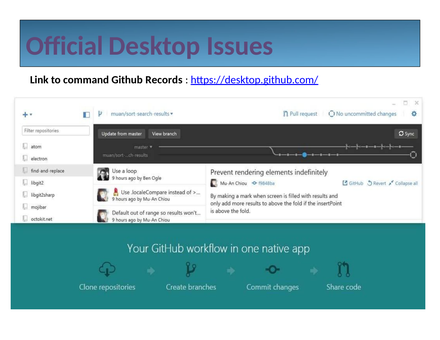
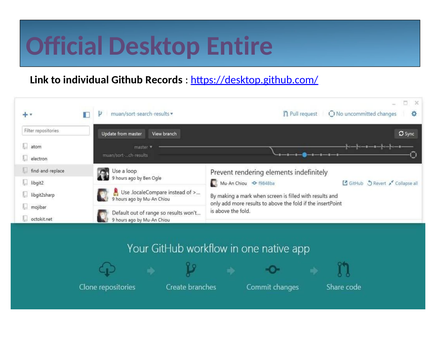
Issues: Issues -> Entire
command: command -> individual
